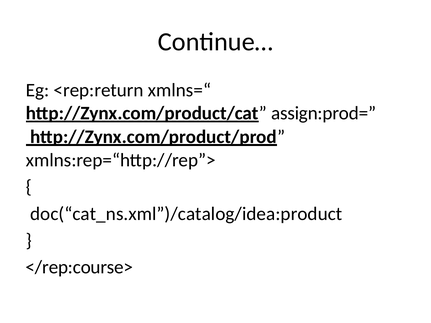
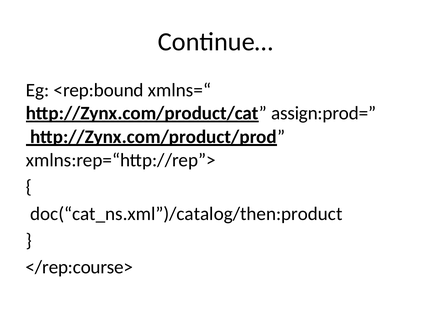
<rep:return: <rep:return -> <rep:bound
doc(“cat_ns.xml”)/catalog/idea:product: doc(“cat_ns.xml”)/catalog/idea:product -> doc(“cat_ns.xml”)/catalog/then:product
